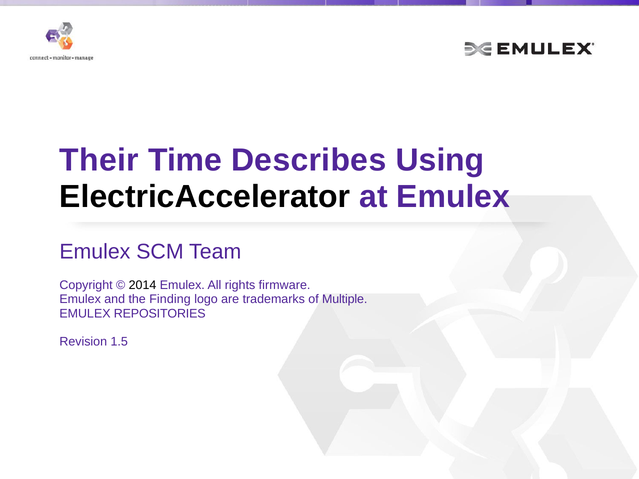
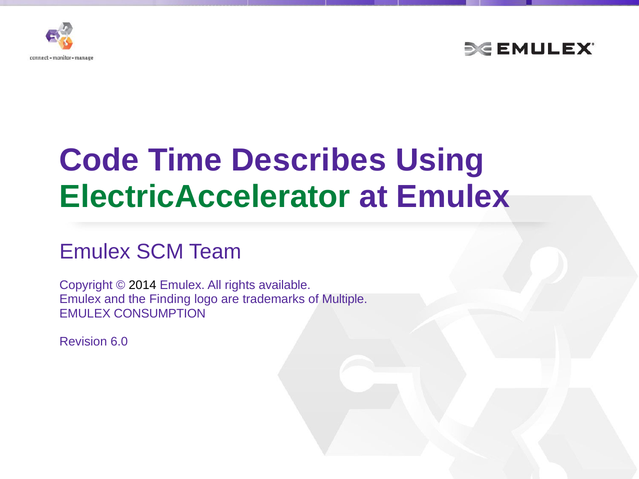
Their: Their -> Code
ElectricAccelerator colour: black -> green
firmware: firmware -> available
REPOSITORIES: REPOSITORIES -> CONSUMPTION
1.5: 1.5 -> 6.0
